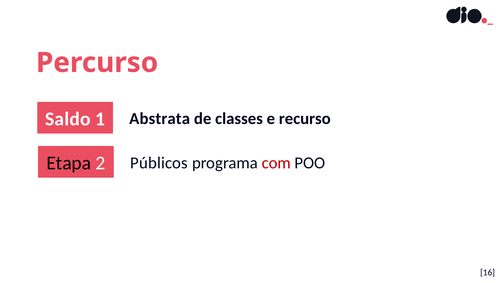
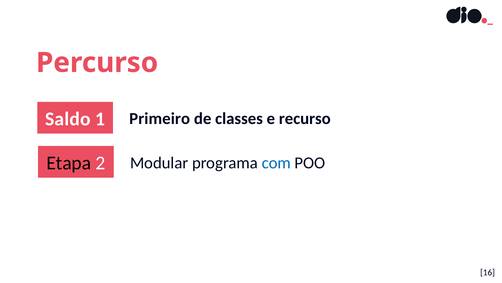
Abstrata: Abstrata -> Primeiro
Públicos: Públicos -> Modular
com colour: red -> blue
